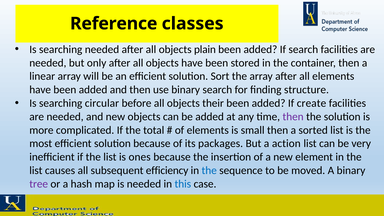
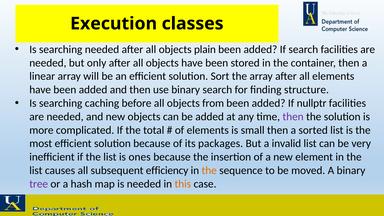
Reference: Reference -> Execution
circular: circular -> caching
their: their -> from
create: create -> nullptr
action: action -> invalid
the at (209, 170) colour: blue -> orange
this colour: blue -> orange
